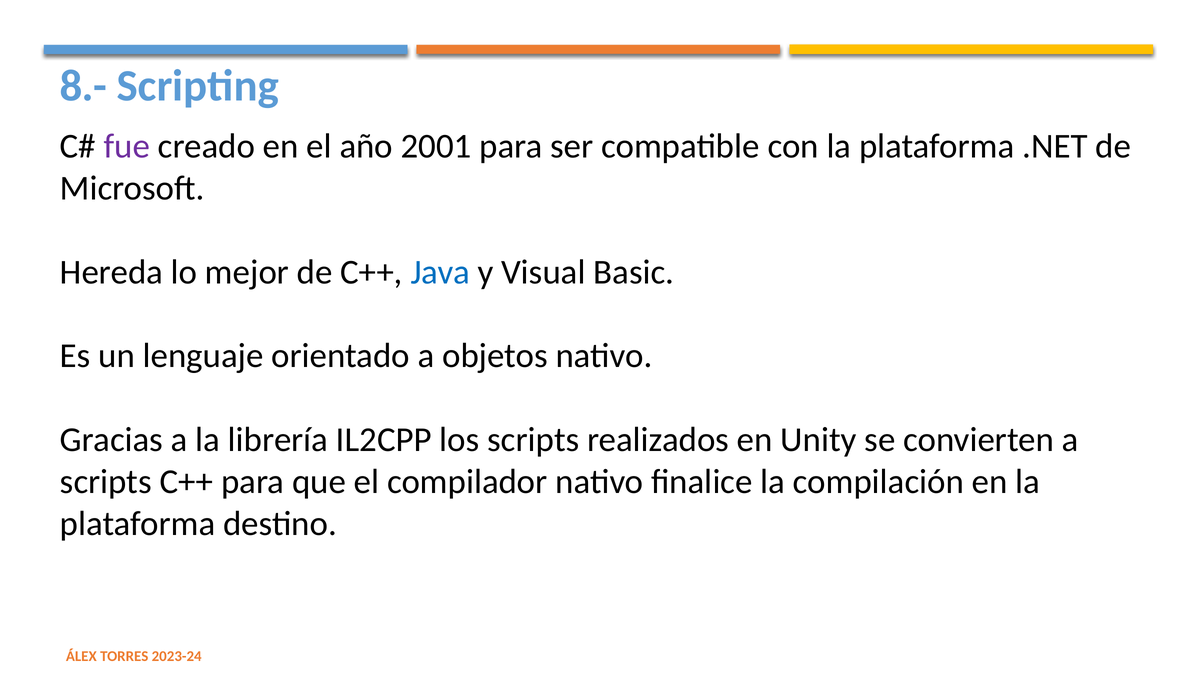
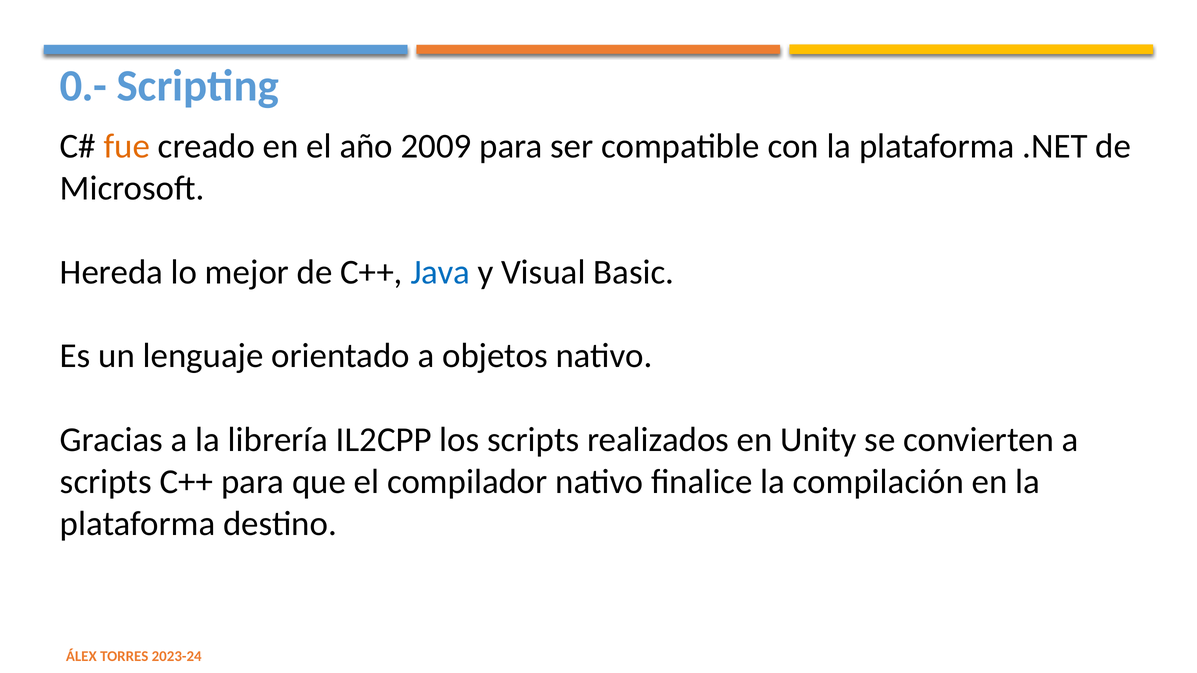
8.-: 8.- -> 0.-
fue colour: purple -> orange
2001: 2001 -> 2009
